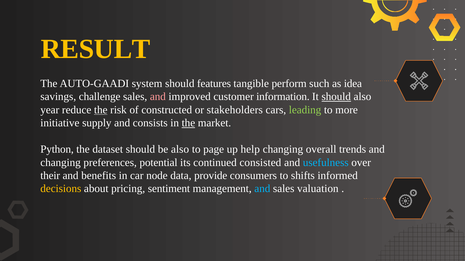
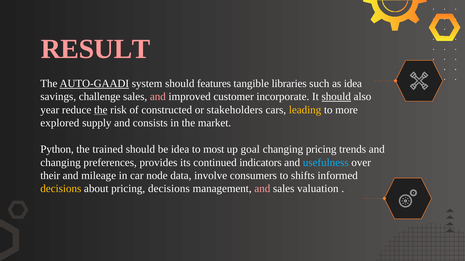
RESULT colour: yellow -> pink
AUTO-GAADI underline: none -> present
perform: perform -> libraries
information: information -> incorporate
leading colour: light green -> yellow
initiative: initiative -> explored
the at (188, 123) underline: present -> none
dataset: dataset -> trained
be also: also -> idea
page: page -> most
help: help -> goal
changing overall: overall -> pricing
potential: potential -> provides
consisted: consisted -> indicators
benefits: benefits -> mileage
provide: provide -> involve
pricing sentiment: sentiment -> decisions
and at (262, 189) colour: light blue -> pink
